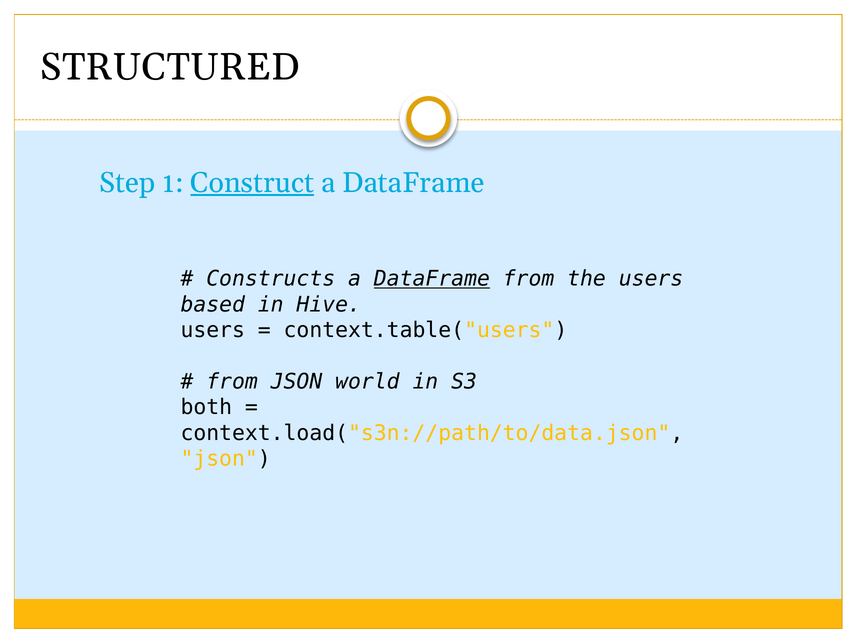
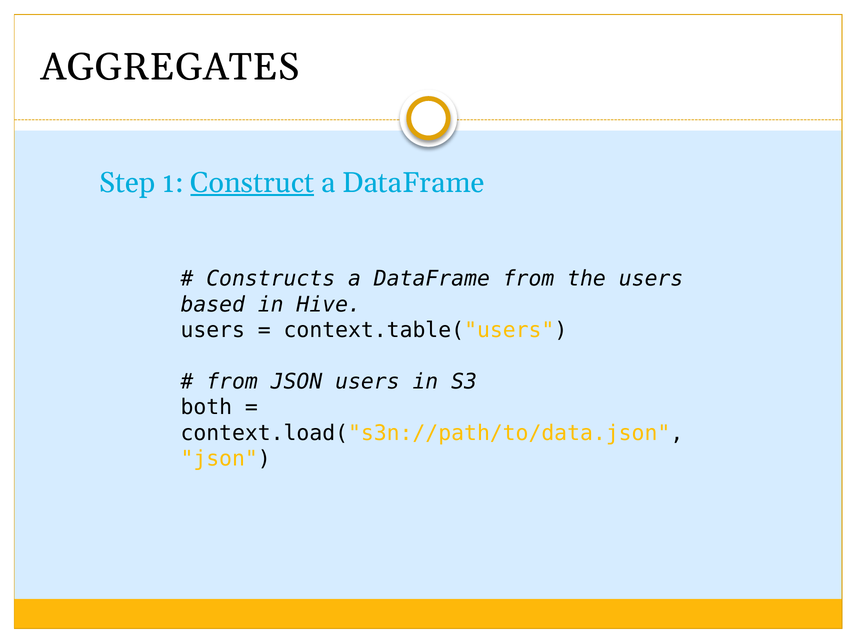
STRUCTURED: STRUCTURED -> AGGREGATES
DataFrame at (432, 279) underline: present -> none
JSON world: world -> users
